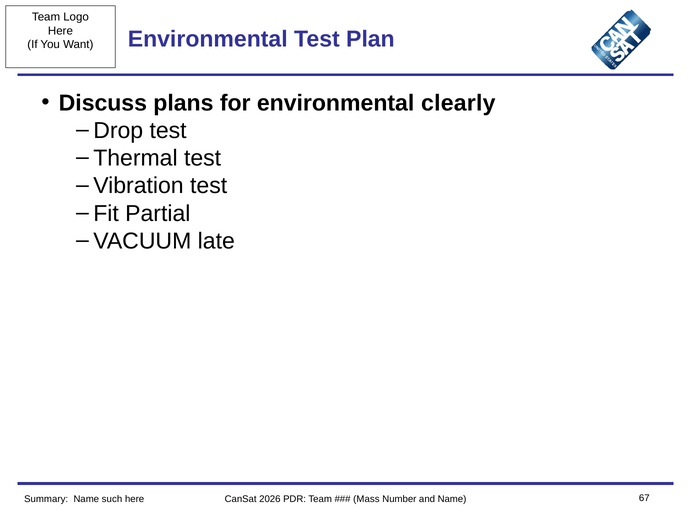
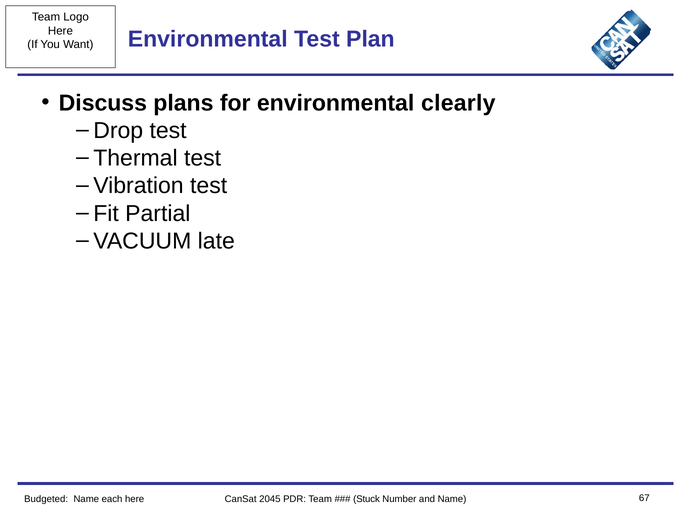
Summary: Summary -> Budgeted
such: such -> each
2026: 2026 -> 2045
Mass: Mass -> Stuck
